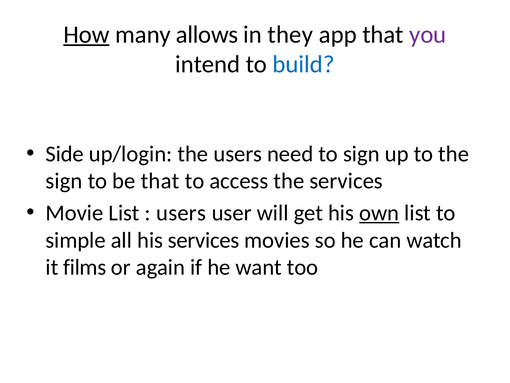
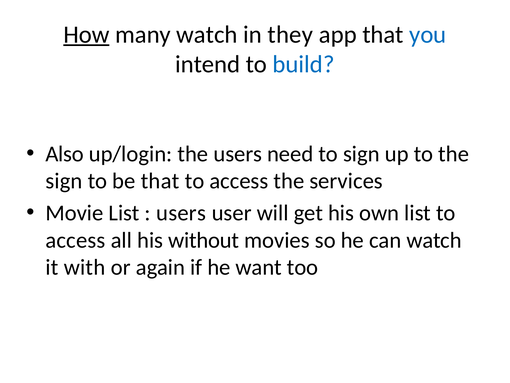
many allows: allows -> watch
you colour: purple -> blue
Side: Side -> Also
own underline: present -> none
simple at (76, 240): simple -> access
his services: services -> without
films: films -> with
